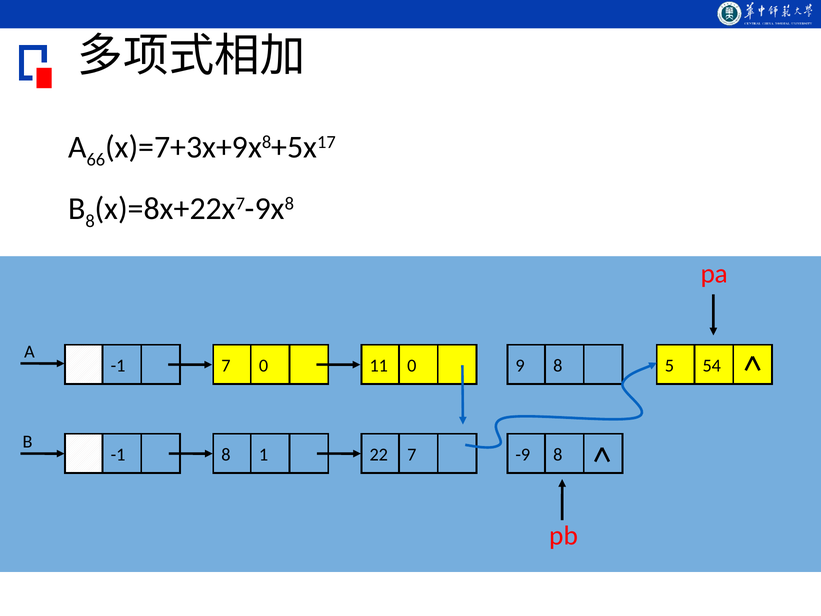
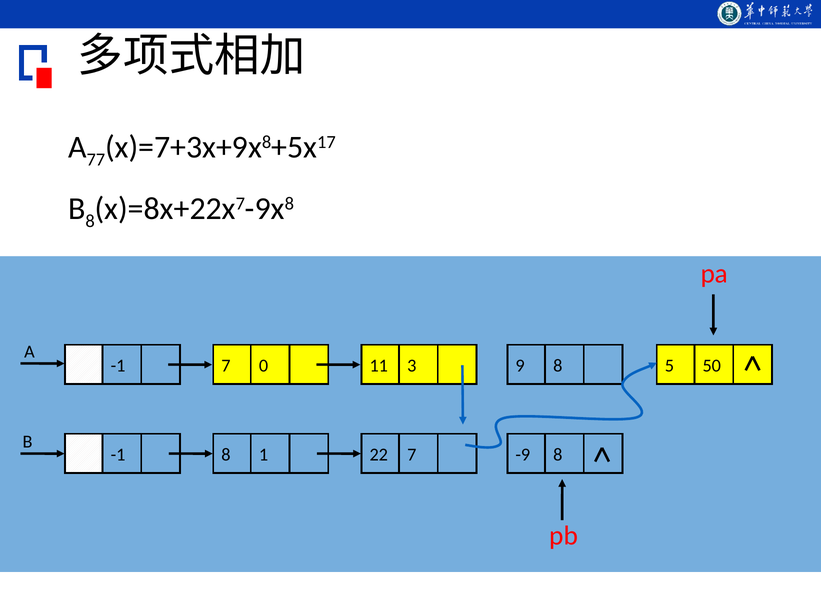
66: 66 -> 77
11 0: 0 -> 3
54: 54 -> 50
